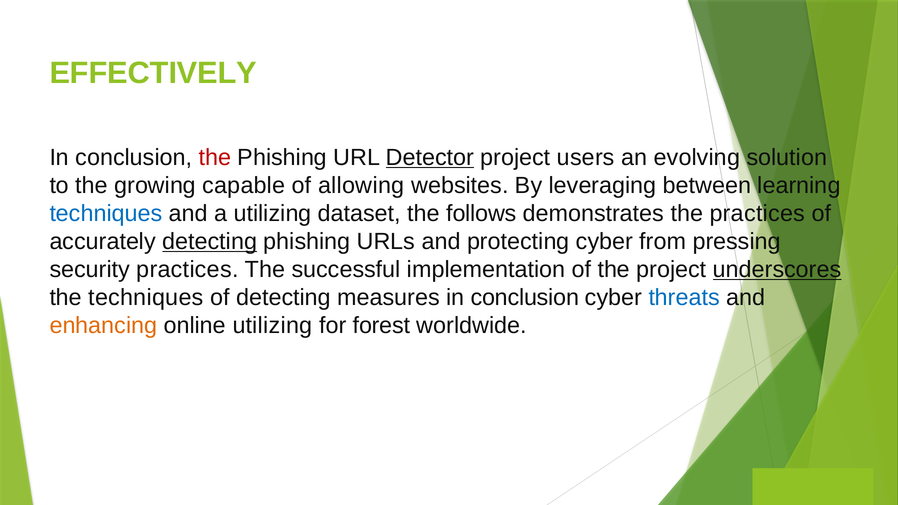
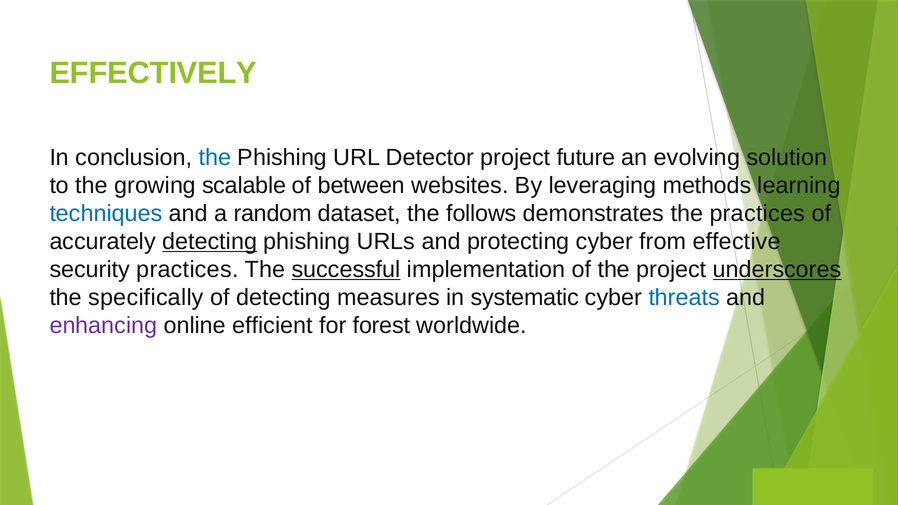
the at (215, 157) colour: red -> blue
Detector underline: present -> none
users: users -> future
capable: capable -> scalable
allowing: allowing -> between
between: between -> methods
a utilizing: utilizing -> random
pressing: pressing -> effective
successful underline: none -> present
the techniques: techniques -> specifically
measures in conclusion: conclusion -> systematic
enhancing colour: orange -> purple
online utilizing: utilizing -> efficient
